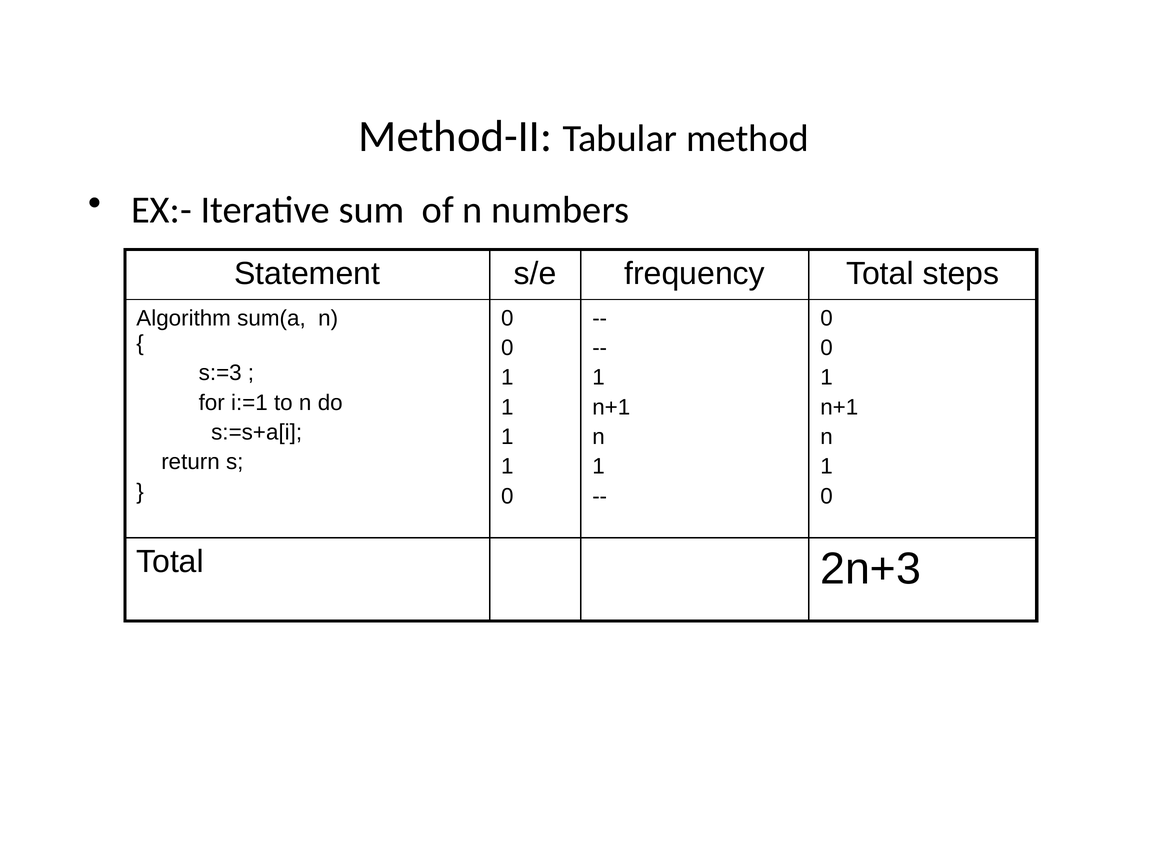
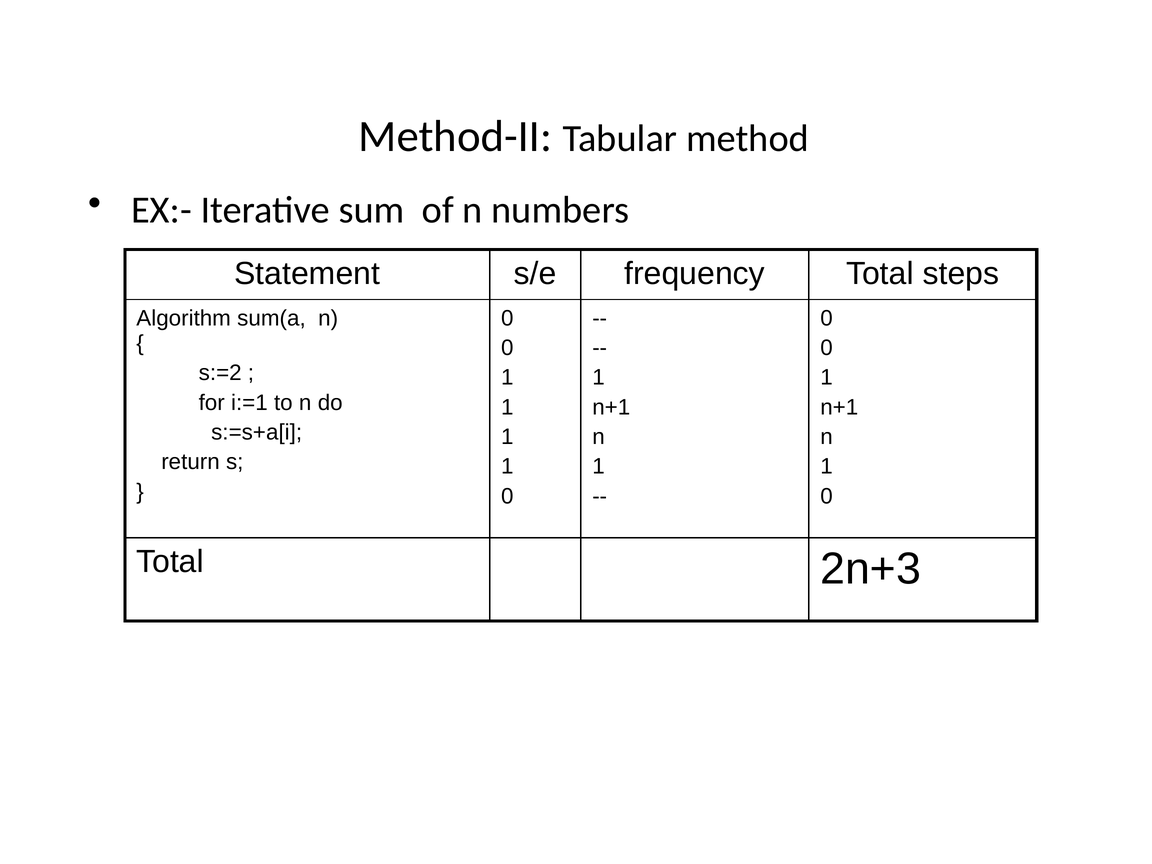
s:=3: s:=3 -> s:=2
